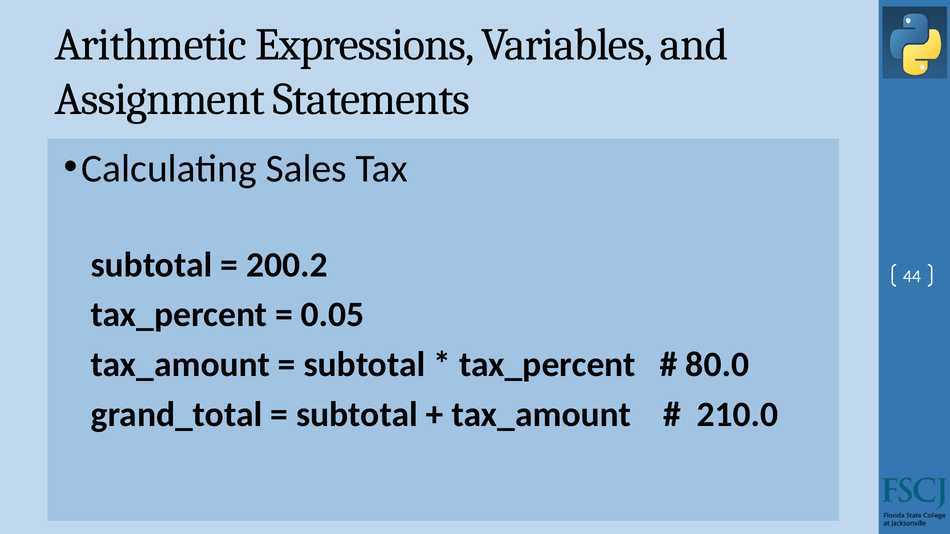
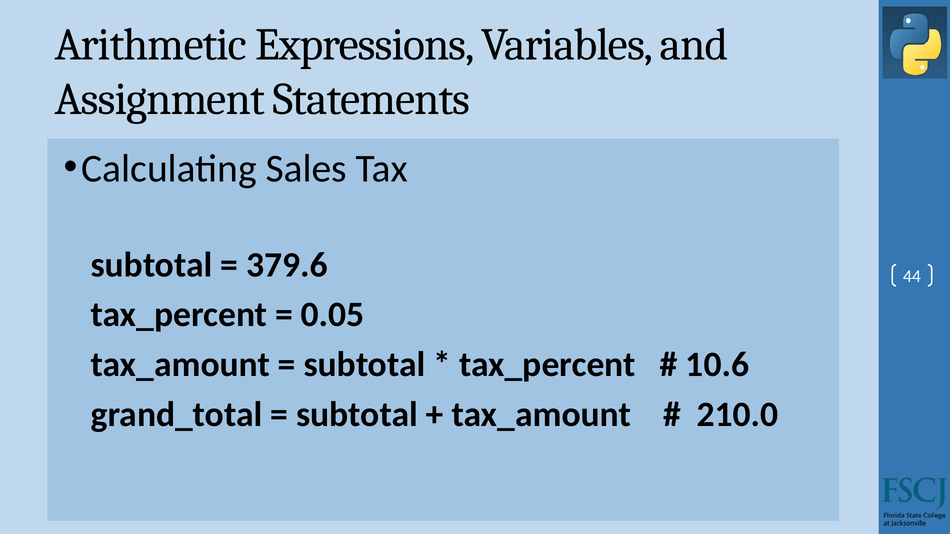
200.2: 200.2 -> 379.6
80.0: 80.0 -> 10.6
